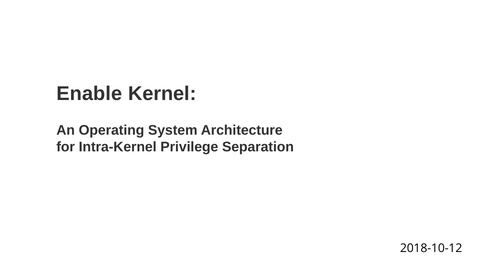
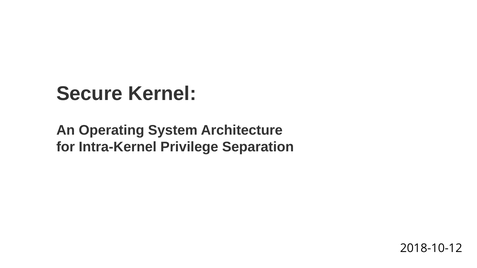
Enable: Enable -> Secure
